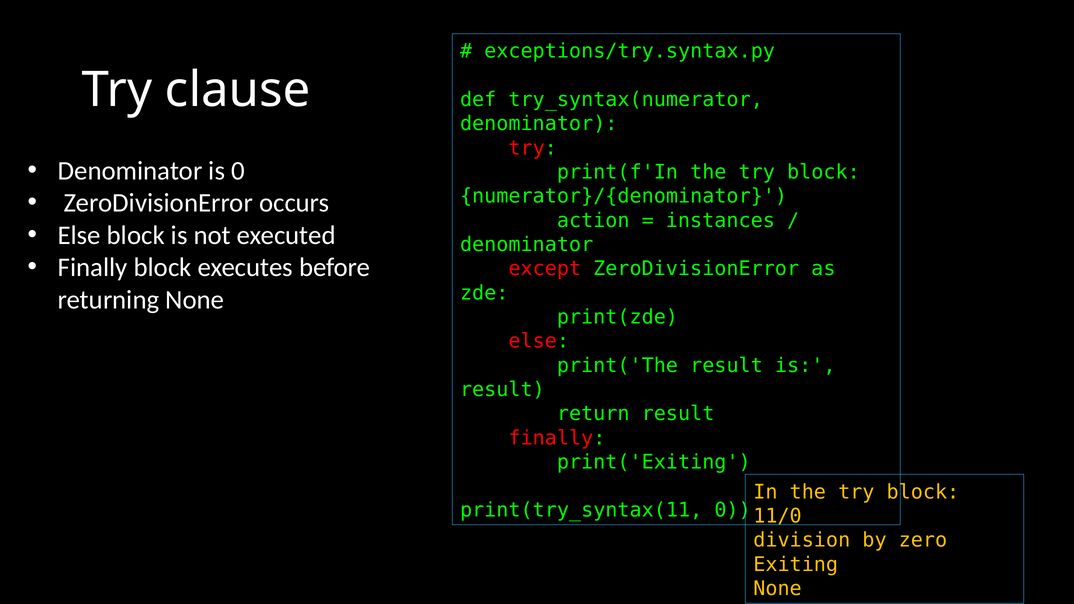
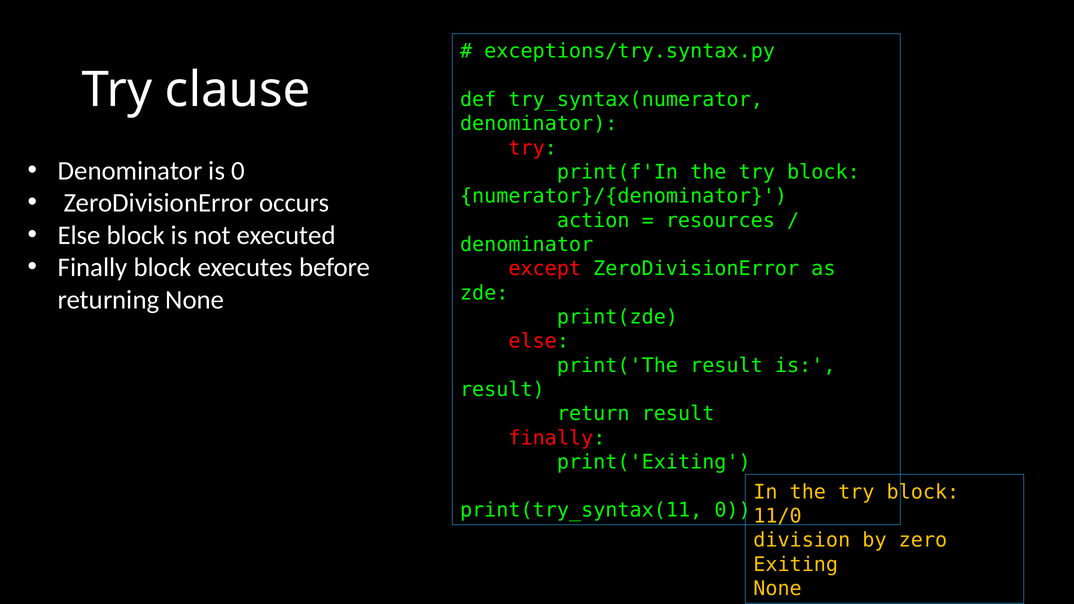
instances: instances -> resources
